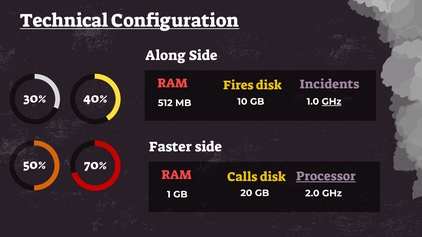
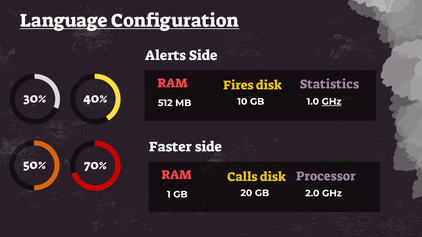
Technical: Technical -> Language
Along: Along -> Alerts
Incidents: Incidents -> Statistics
Processor underline: present -> none
